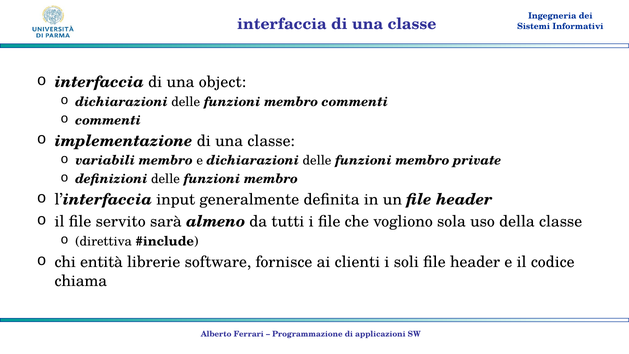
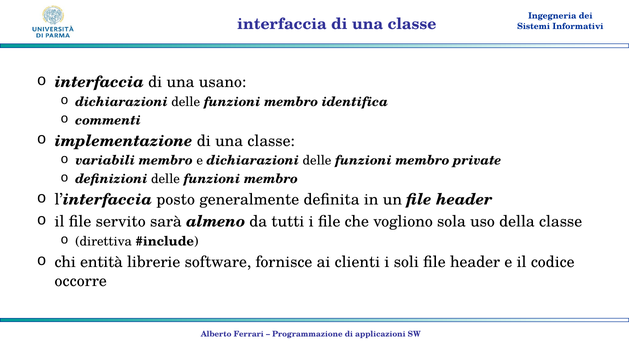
object: object -> usano
membro commenti: commenti -> identifica
input: input -> posto
chiama: chiama -> occorre
